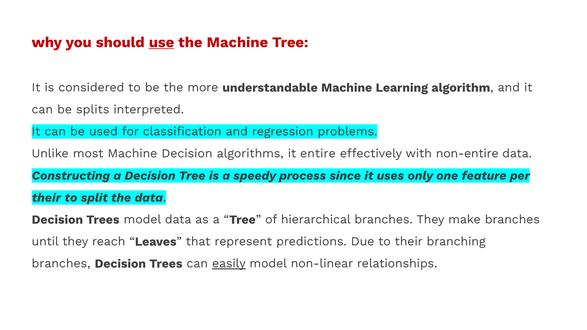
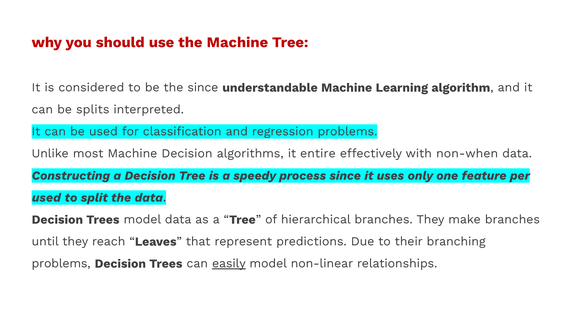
use underline: present -> none
the more: more -> since
non-entire: non-entire -> non-when
their at (46, 198): their -> used
branches at (61, 264): branches -> problems
